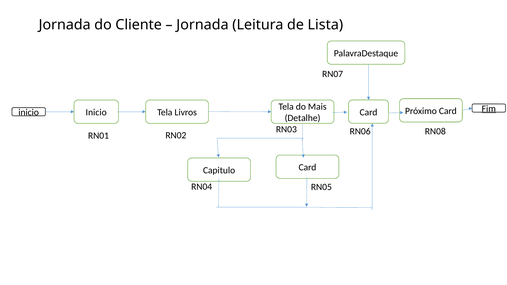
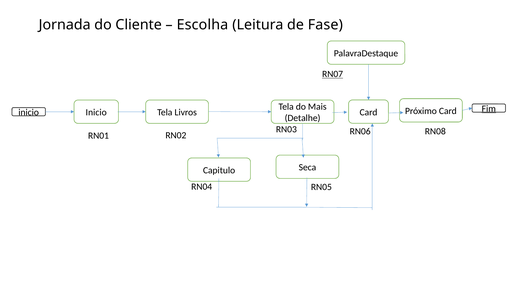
Jornada at (202, 25): Jornada -> Escolha
Lista: Lista -> Fase
RN07 underline: none -> present
Capitulo Card: Card -> Seca
